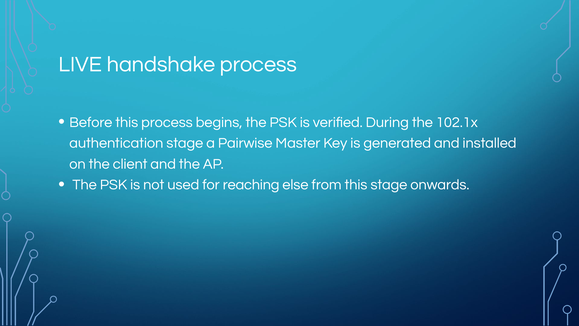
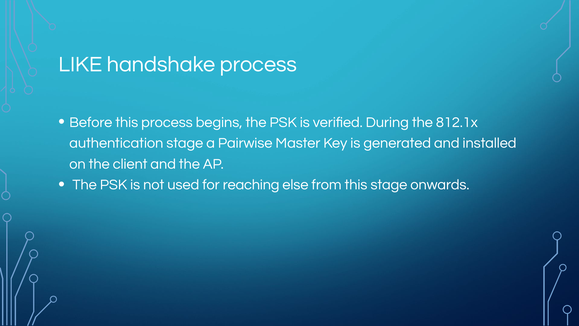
LIVE: LIVE -> LIKE
102.1x: 102.1x -> 812.1x
